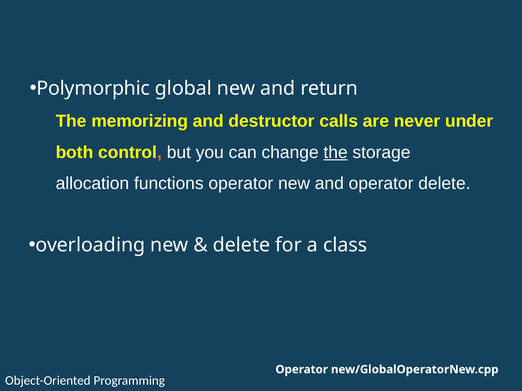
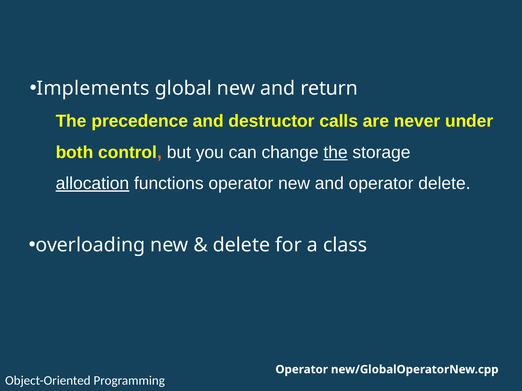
Polymorphic: Polymorphic -> Implements
memorizing: memorizing -> precedence
allocation underline: none -> present
